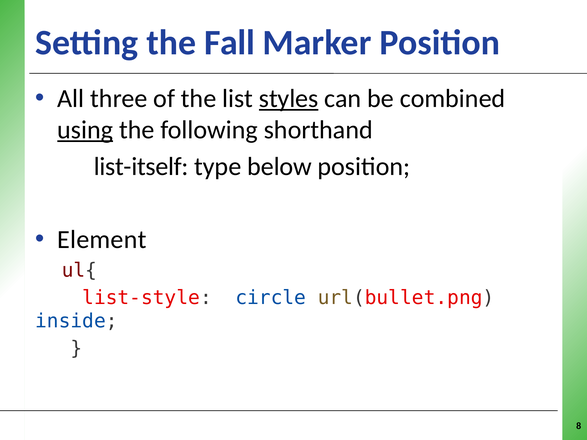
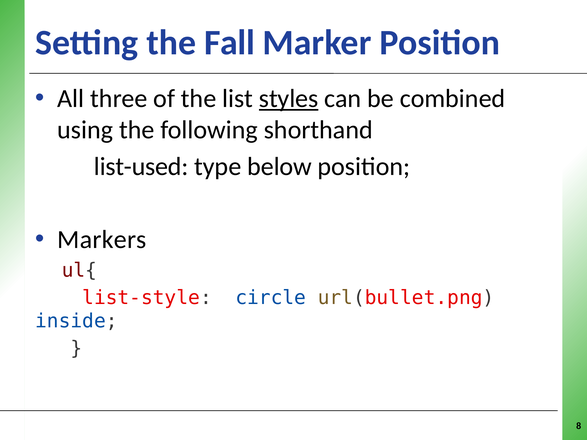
using underline: present -> none
list-itself: list-itself -> list-used
Element: Element -> Markers
